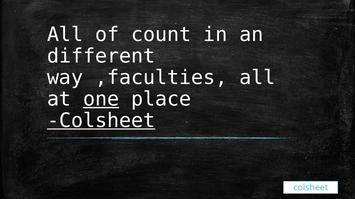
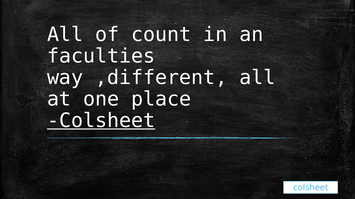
different: different -> faculties
,faculties: ,faculties -> ,different
one underline: present -> none
